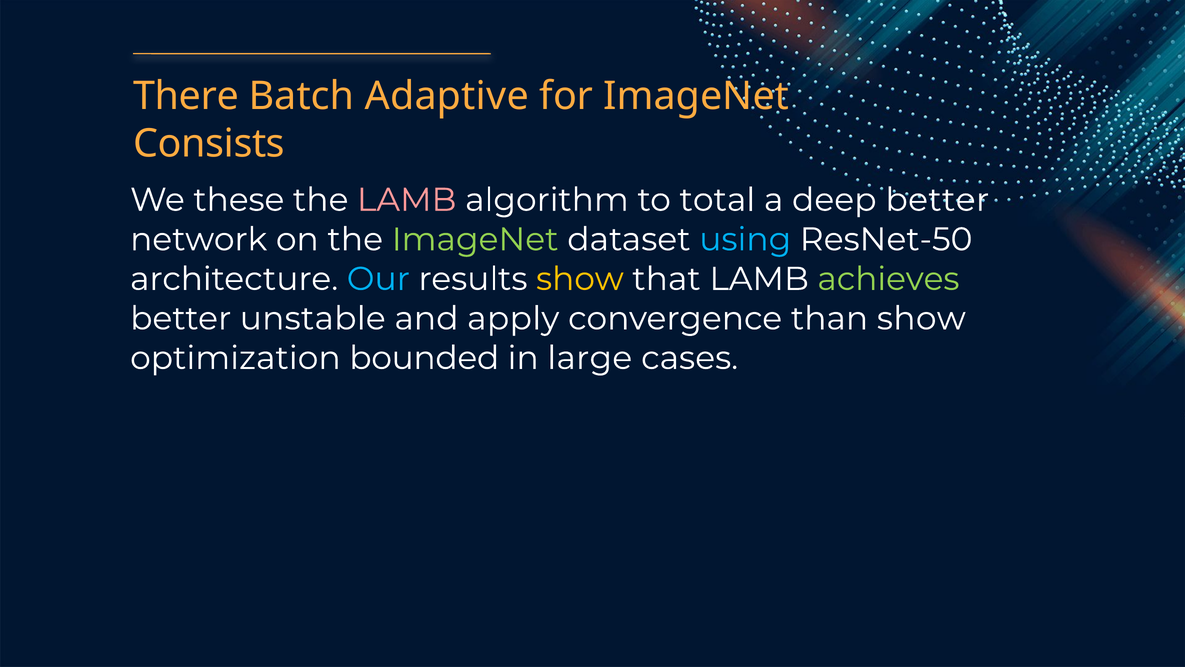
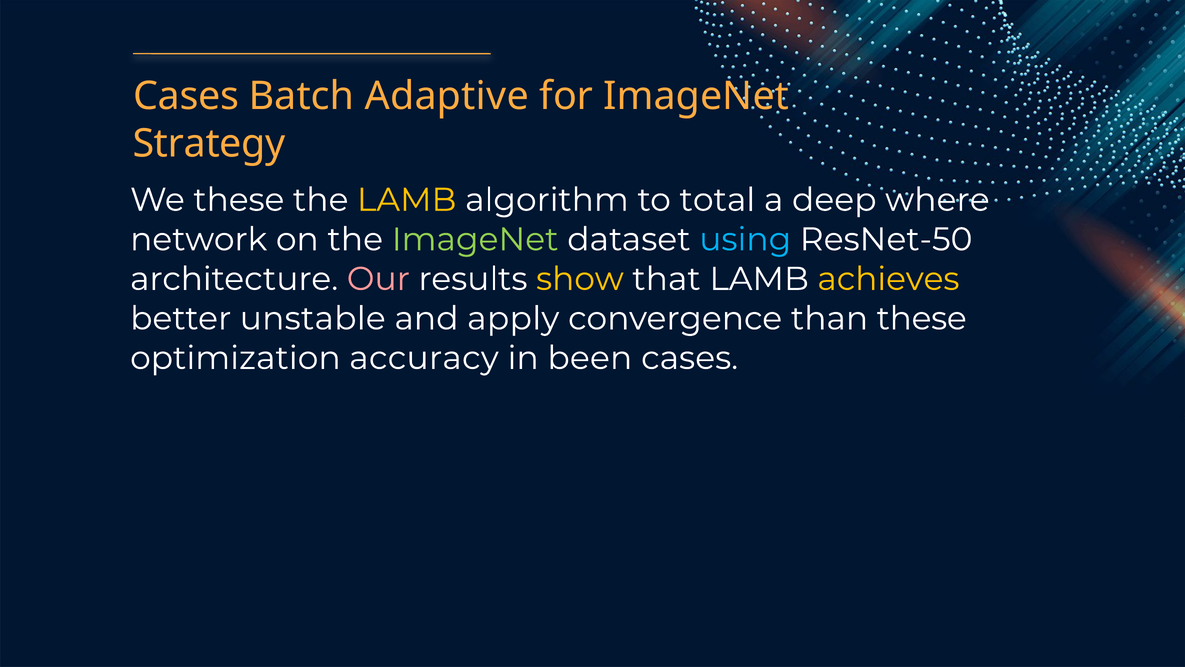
There at (186, 96): There -> Cases
Consists: Consists -> Strategy
LAMB at (407, 200) colour: pink -> yellow
deep better: better -> where
Our colour: light blue -> pink
achieves colour: light green -> yellow
than show: show -> these
bounded: bounded -> accuracy
large: large -> been
